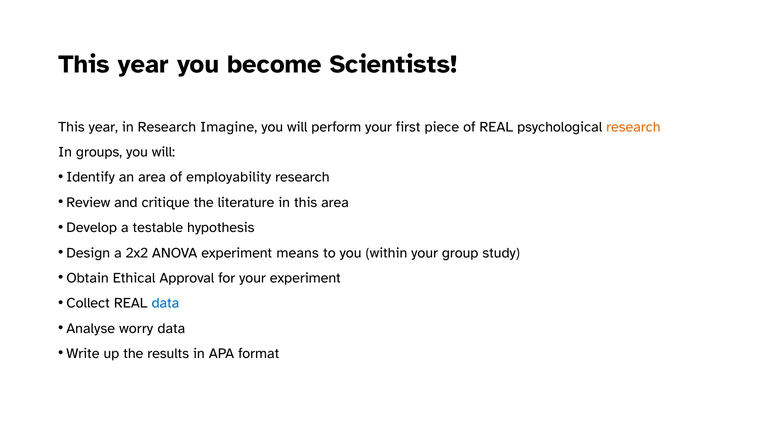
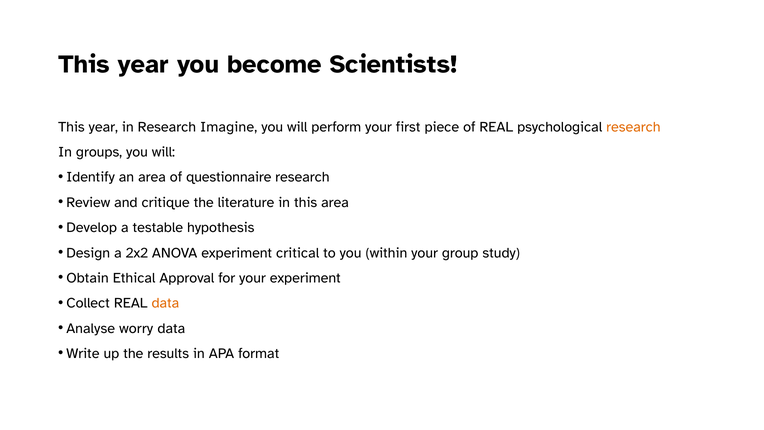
employability: employability -> questionnaire
means: means -> critical
data at (165, 303) colour: blue -> orange
